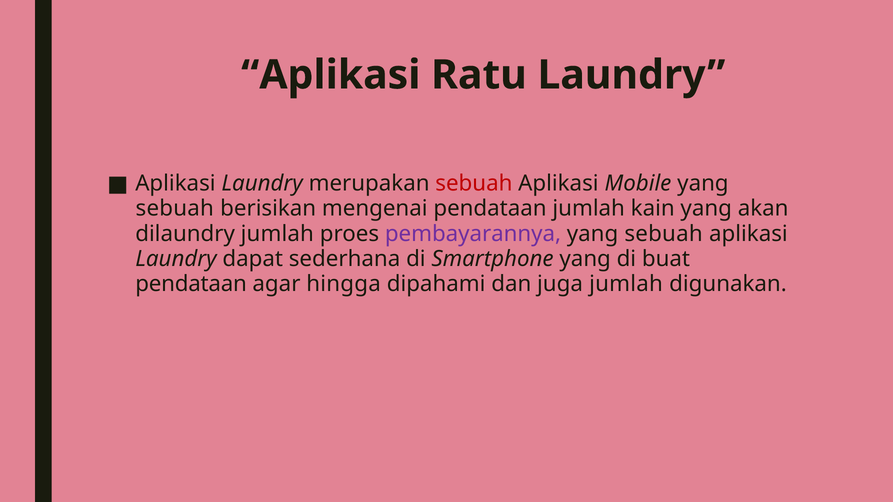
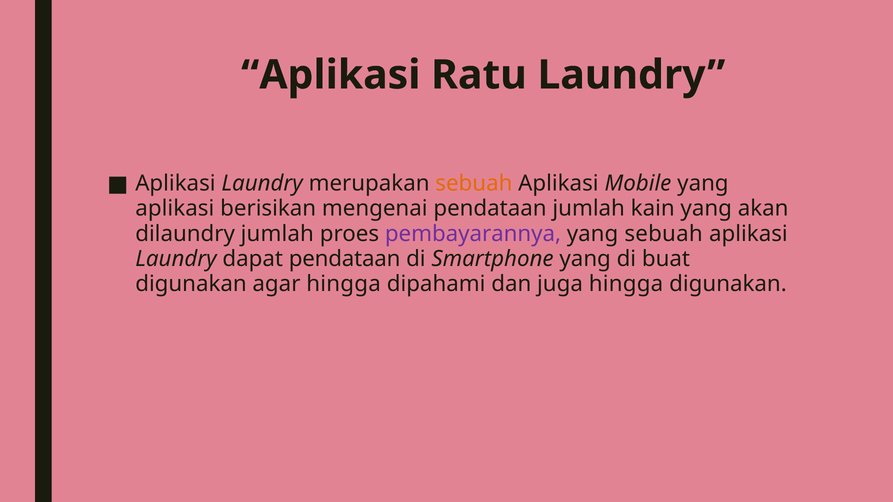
sebuah at (474, 184) colour: red -> orange
sebuah at (175, 209): sebuah -> aplikasi
dapat sederhana: sederhana -> pendataan
pendataan at (191, 284): pendataan -> digunakan
juga jumlah: jumlah -> hingga
